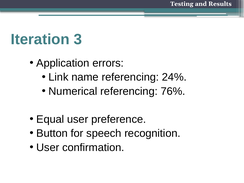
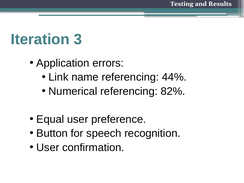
24%: 24% -> 44%
76%: 76% -> 82%
